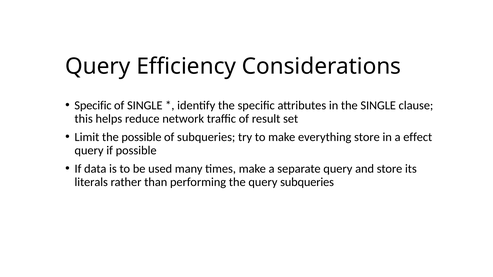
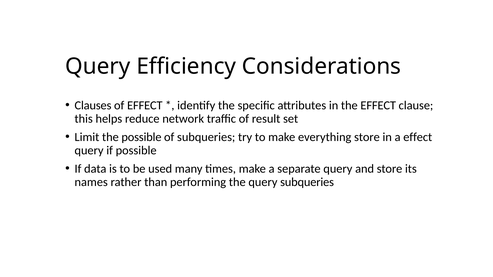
Specific at (93, 105): Specific -> Clauses
of SINGLE: SINGLE -> EFFECT
the SINGLE: SINGLE -> EFFECT
literals: literals -> names
